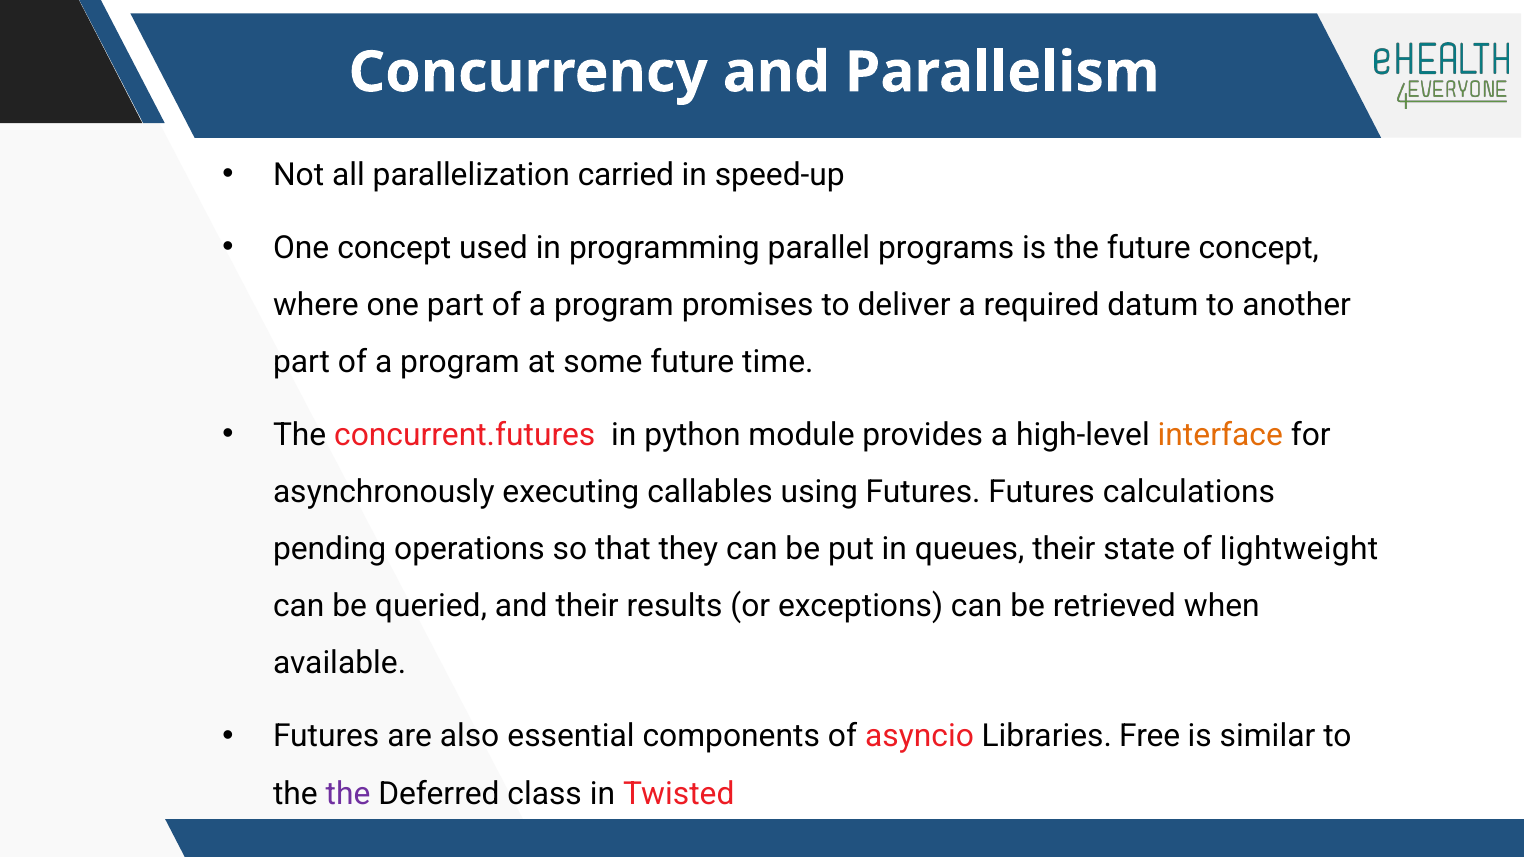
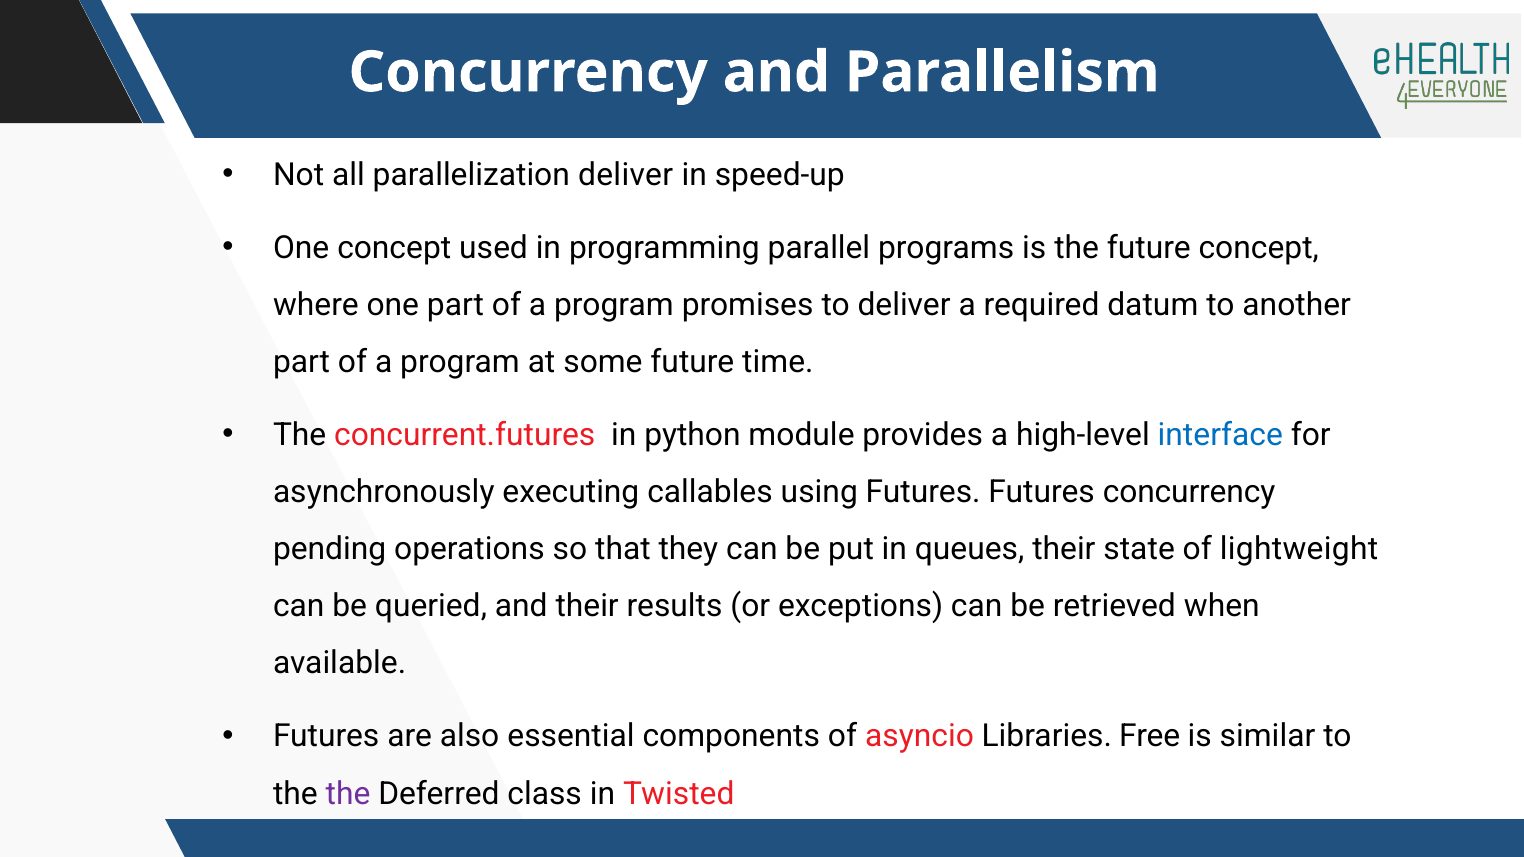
parallelization carried: carried -> deliver
interface colour: orange -> blue
Futures calculations: calculations -> concurrency
